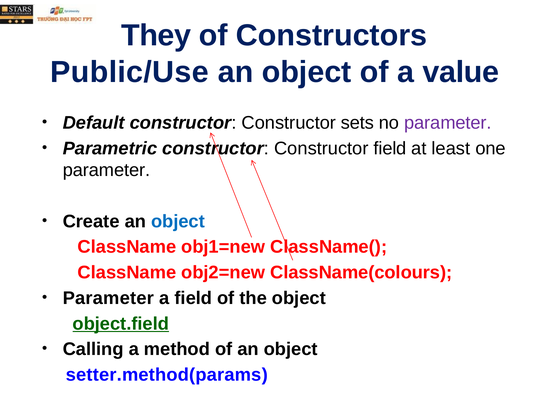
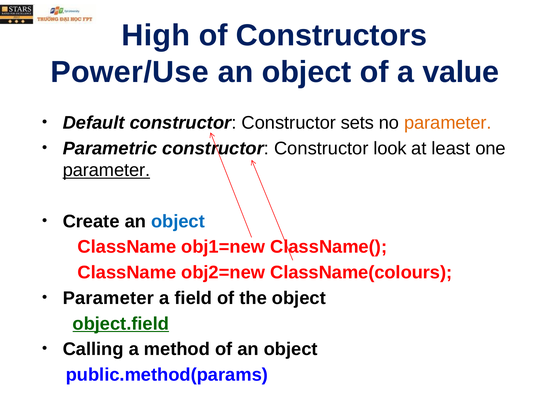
They: They -> High
Public/Use: Public/Use -> Power/Use
parameter at (448, 123) colour: purple -> orange
Constructor field: field -> look
parameter at (106, 171) underline: none -> present
setter.method(params: setter.method(params -> public.method(params
